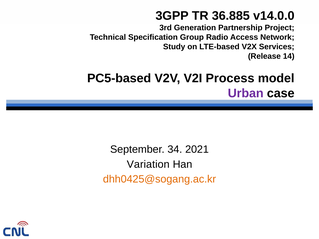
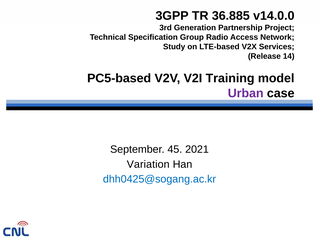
Process: Process -> Training
34: 34 -> 45
dhh0425@sogang.ac.kr colour: orange -> blue
